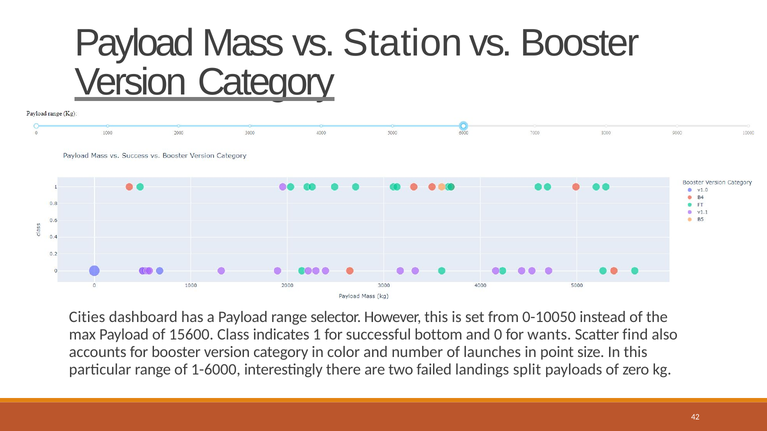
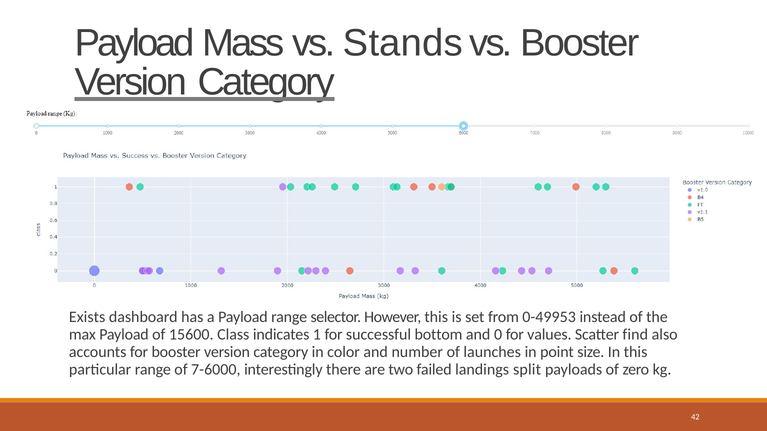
Station: Station -> Stands
Cities: Cities -> Exists
0-10050: 0-10050 -> 0-49953
wants: wants -> values
1-6000: 1-6000 -> 7-6000
